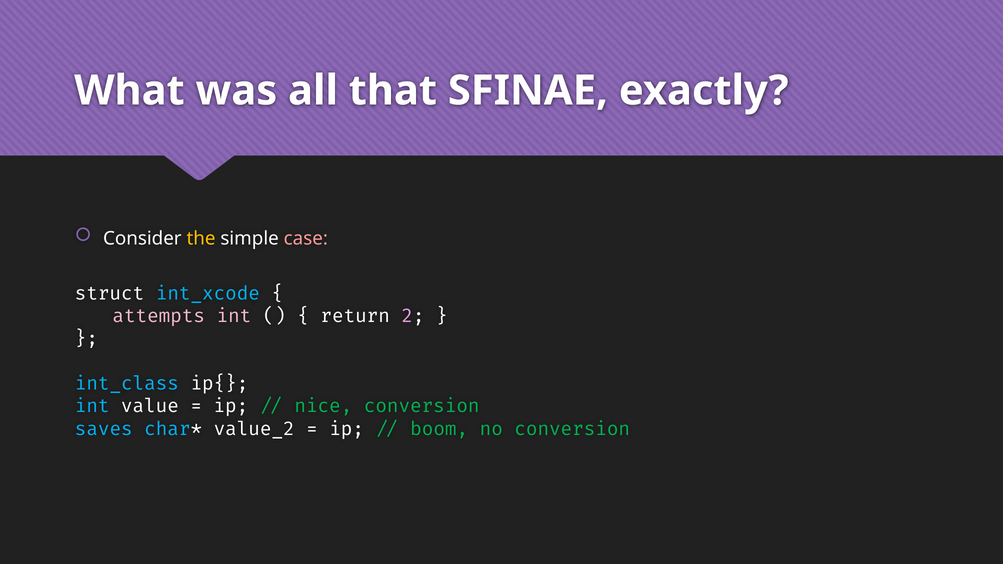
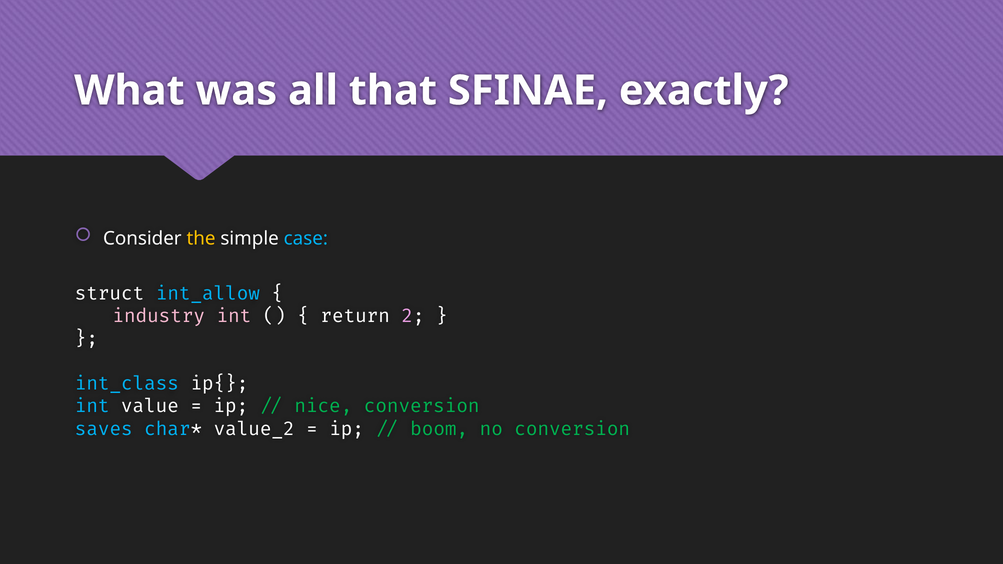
case colour: pink -> light blue
int_xcode: int_xcode -> int_allow
attempts: attempts -> industry
